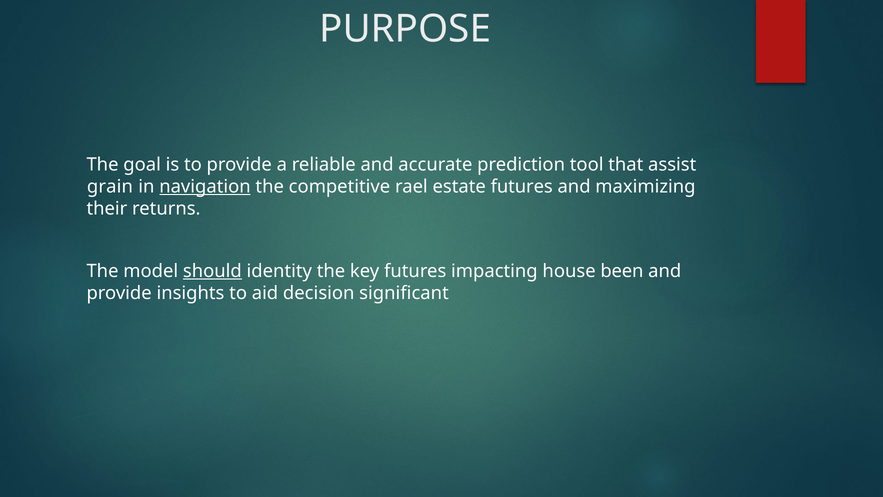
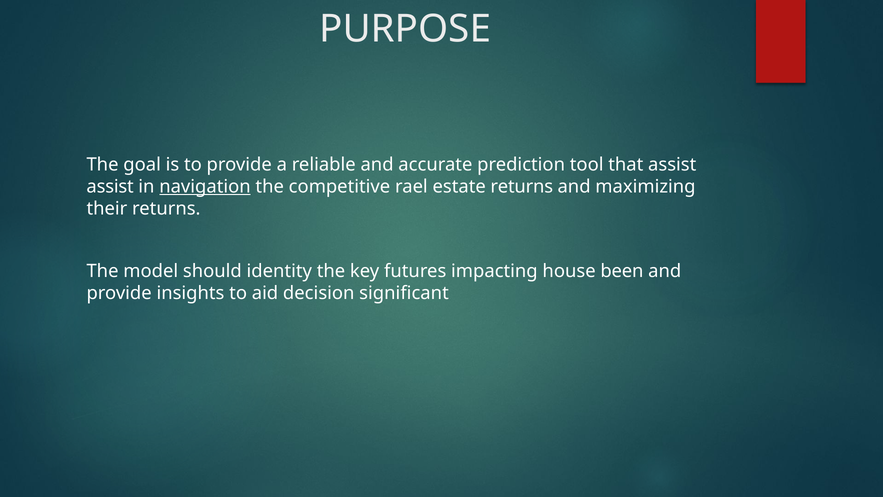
grain at (110, 186): grain -> assist
estate futures: futures -> returns
should underline: present -> none
